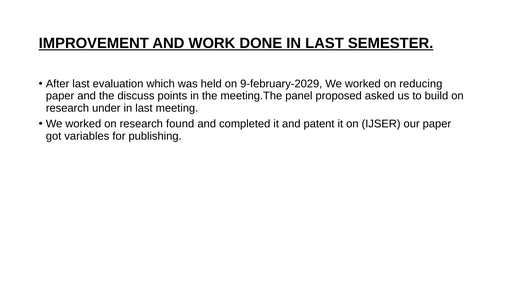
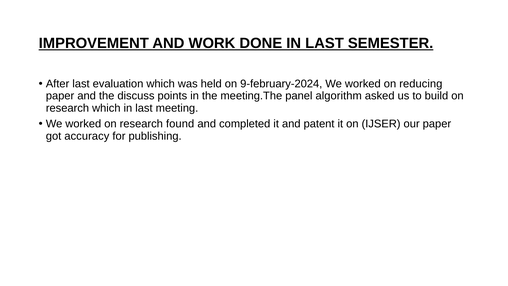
9-february-2029: 9-february-2029 -> 9-february-2024
proposed: proposed -> algorithm
research under: under -> which
variables: variables -> accuracy
